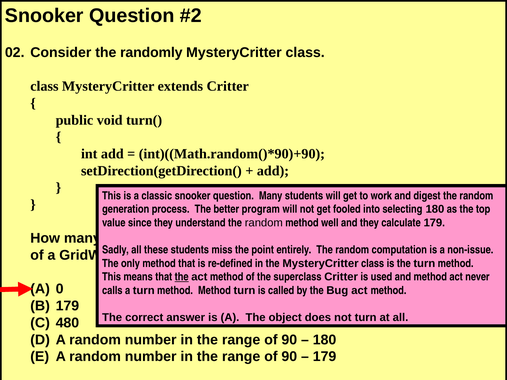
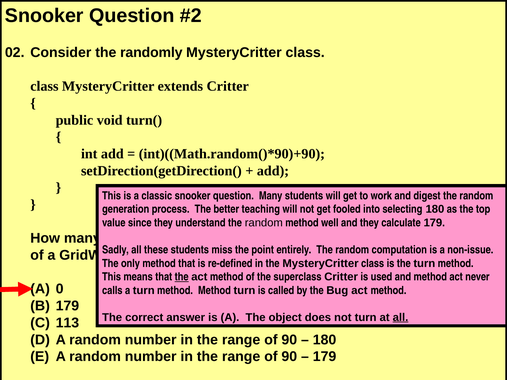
program: program -> teaching
all at (400, 318) underline: none -> present
480: 480 -> 113
